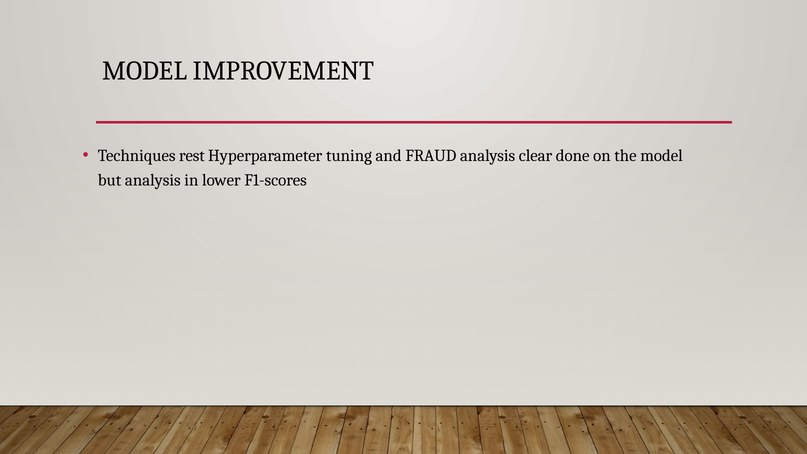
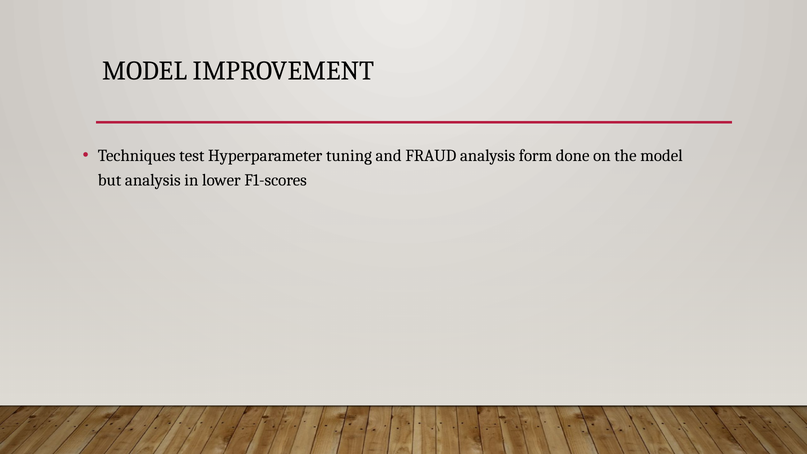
rest: rest -> test
clear: clear -> form
